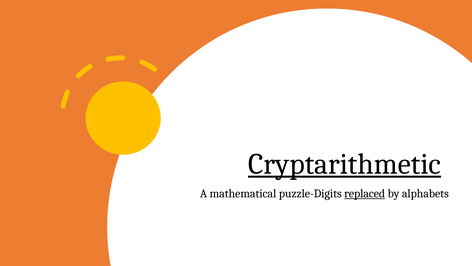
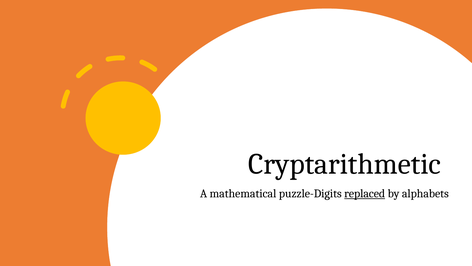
Cryptarithmetic underline: present -> none
